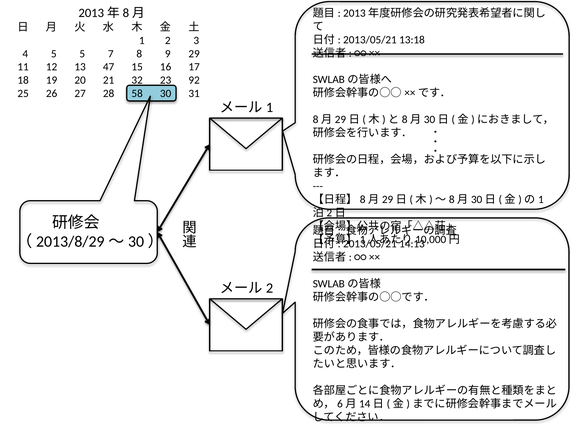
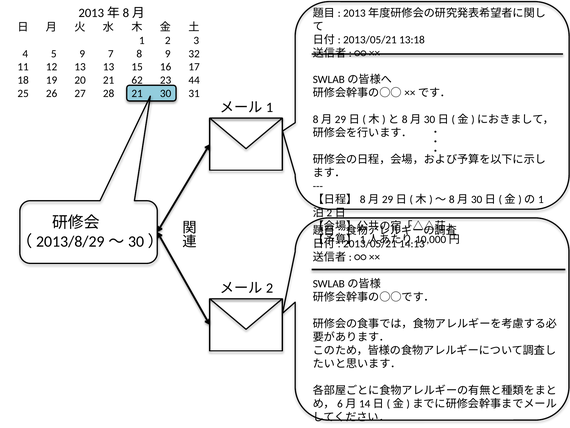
5 5: 5 -> 9
29: 29 -> 32
13 47: 47 -> 13
32: 32 -> 62
92: 92 -> 44
28 58: 58 -> 21
